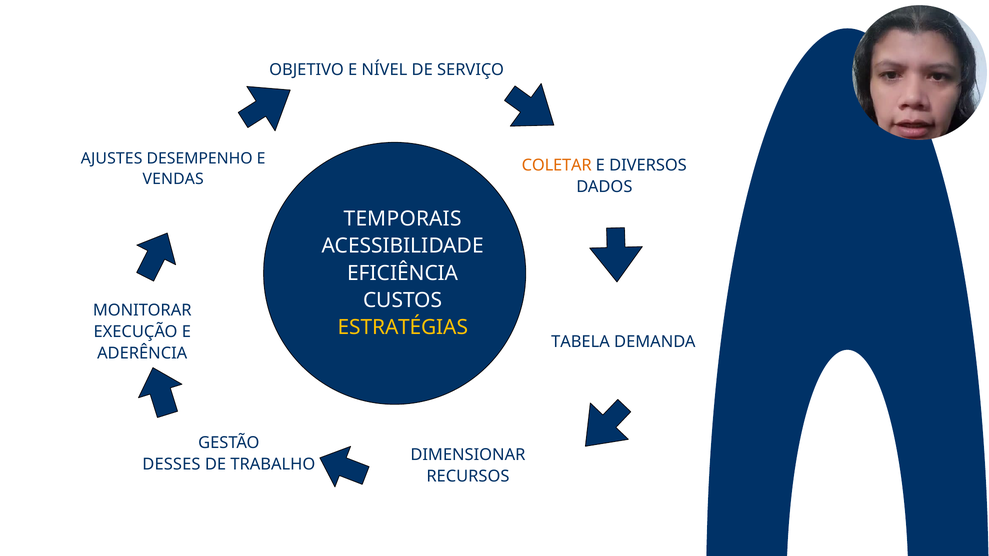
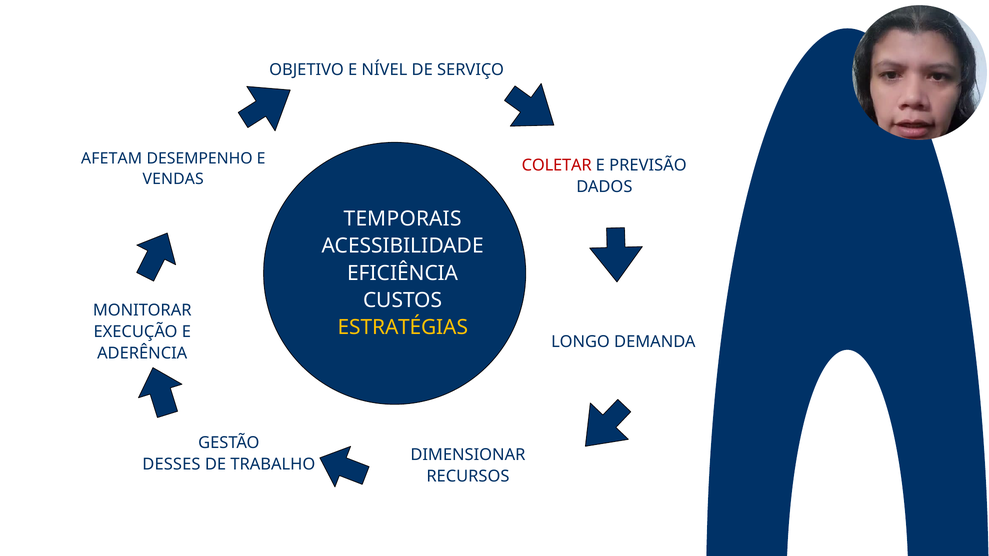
AJUSTES: AJUSTES -> AFETAM
COLETAR colour: orange -> red
DIVERSOS: DIVERSOS -> PREVISÃO
TABELA: TABELA -> LONGO
